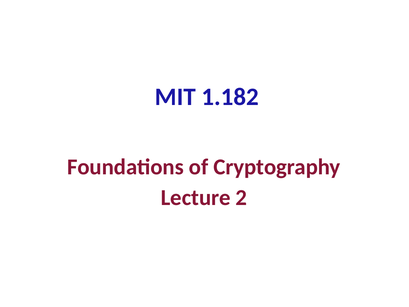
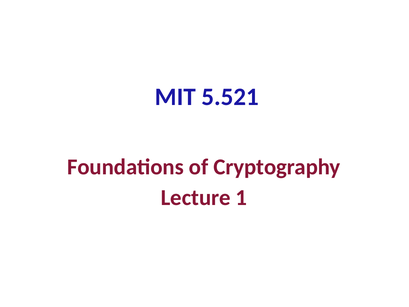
1.182: 1.182 -> 5.521
2: 2 -> 1
